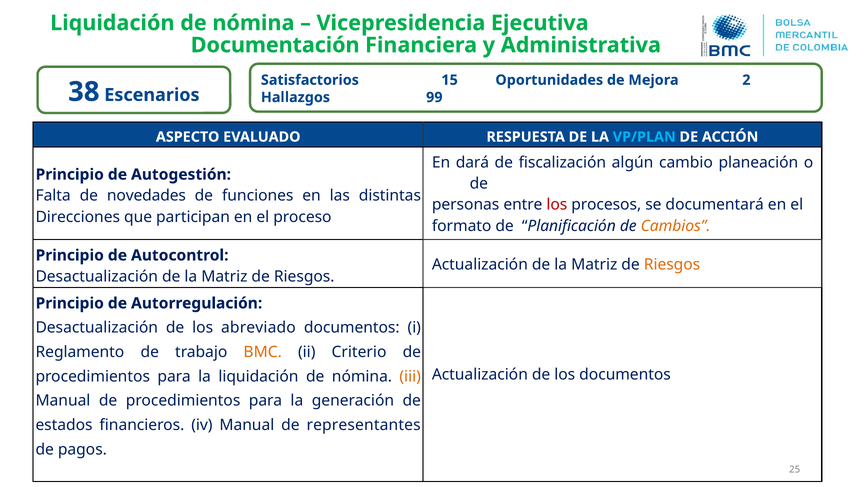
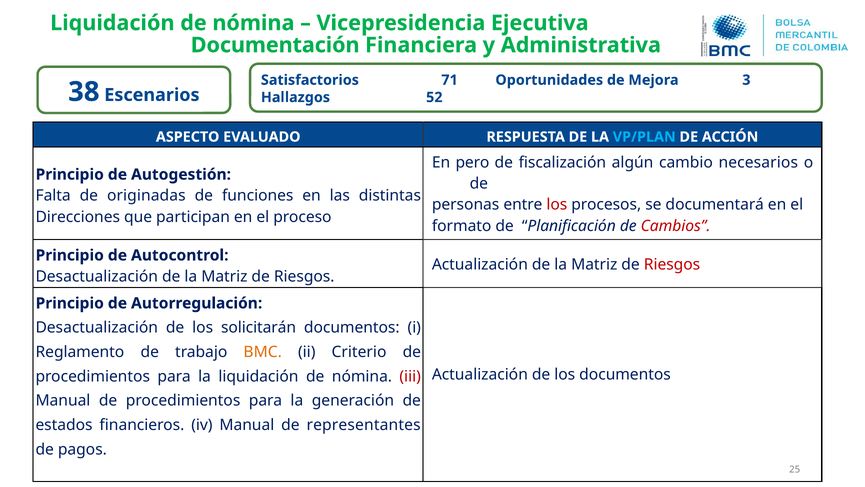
15: 15 -> 71
2: 2 -> 3
99: 99 -> 52
dará: dará -> pero
planeación: planeación -> necesarios
novedades: novedades -> originadas
Cambios colour: orange -> red
Riesgos at (672, 264) colour: orange -> red
abreviado: abreviado -> solicitarán
iii colour: orange -> red
